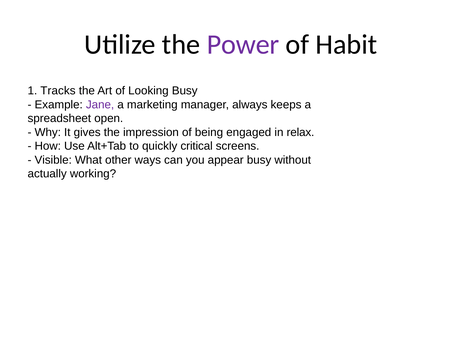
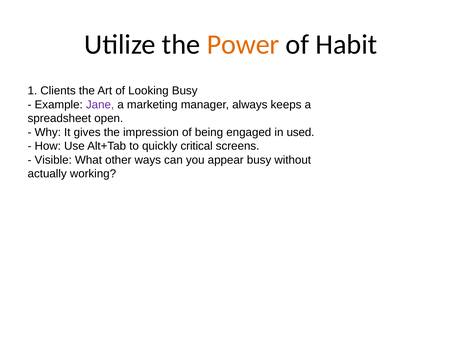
Power colour: purple -> orange
Tracks: Tracks -> Clients
relax: relax -> used
